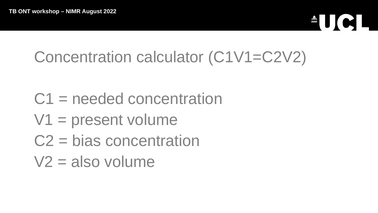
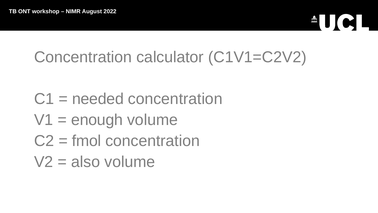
present: present -> enough
bias: bias -> fmol
